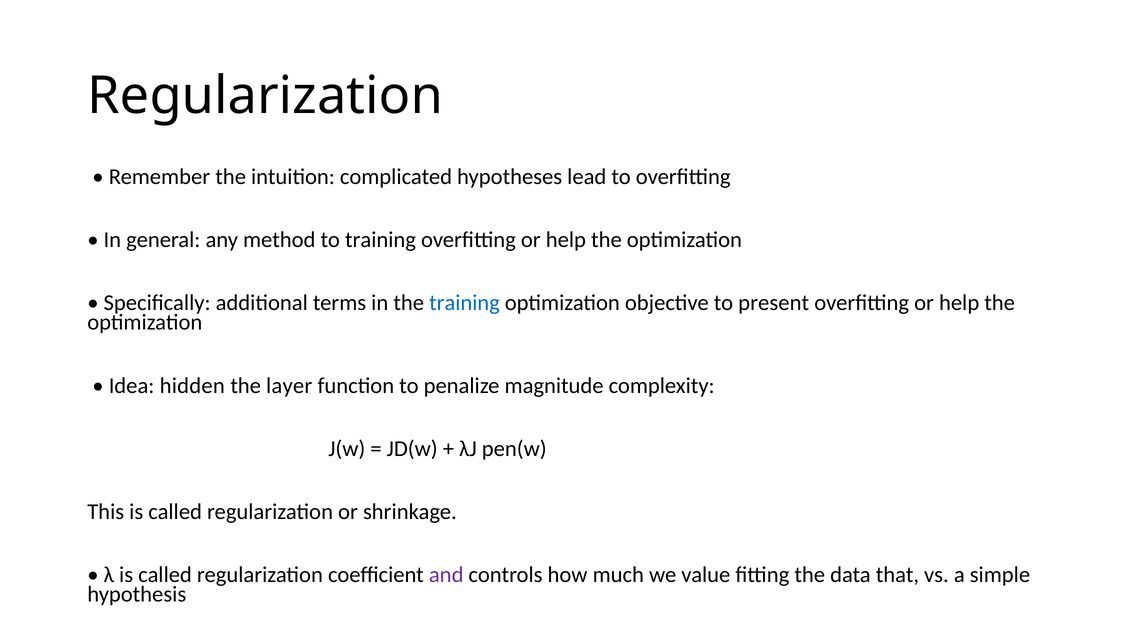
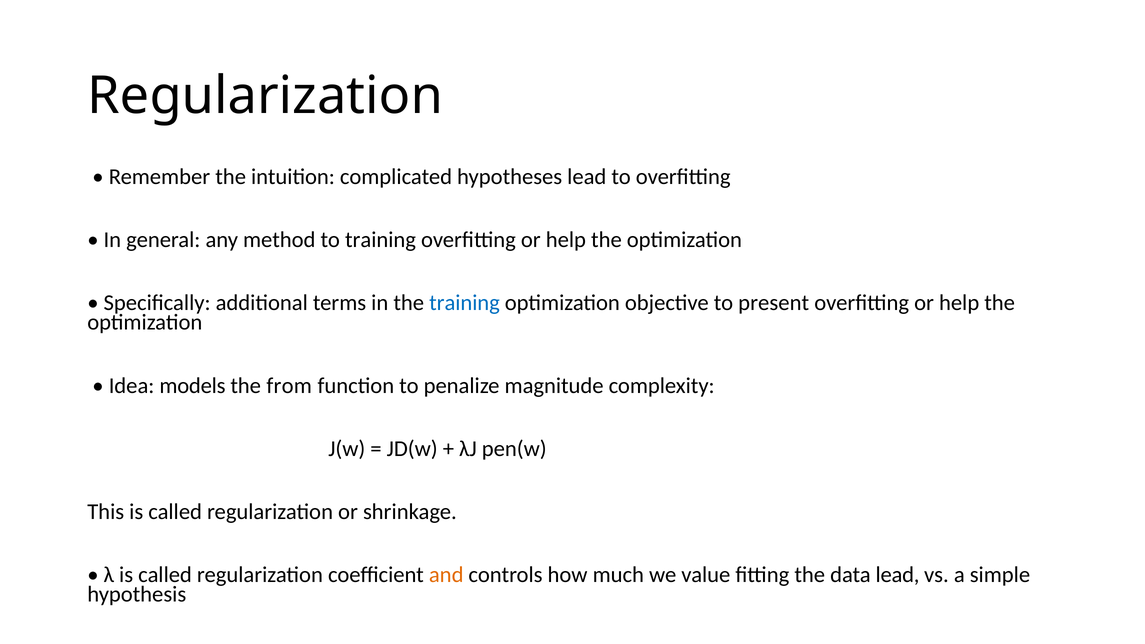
hidden: hidden -> models
layer: layer -> from
and colour: purple -> orange
data that: that -> lead
